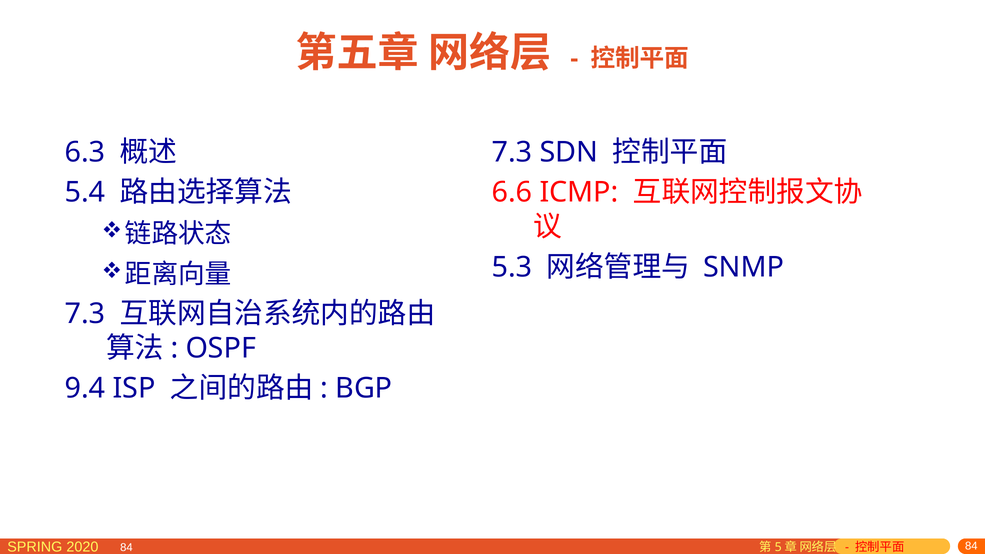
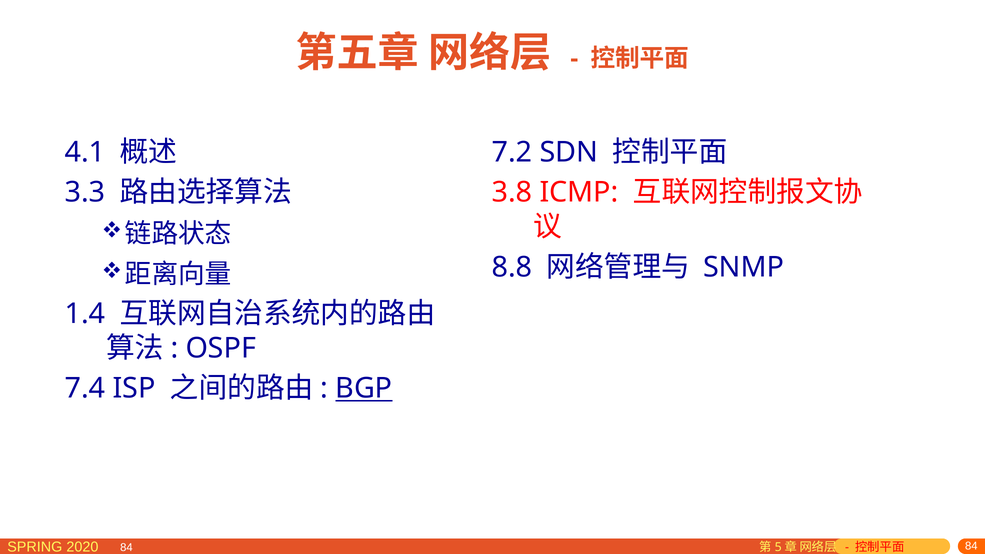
6.3: 6.3 -> 4.1
7.3 at (512, 152): 7.3 -> 7.2
5.4: 5.4 -> 3.3
6.6: 6.6 -> 3.8
5.3: 5.3 -> 8.8
7.3 at (85, 314): 7.3 -> 1.4
9.4: 9.4 -> 7.4
BGP underline: none -> present
